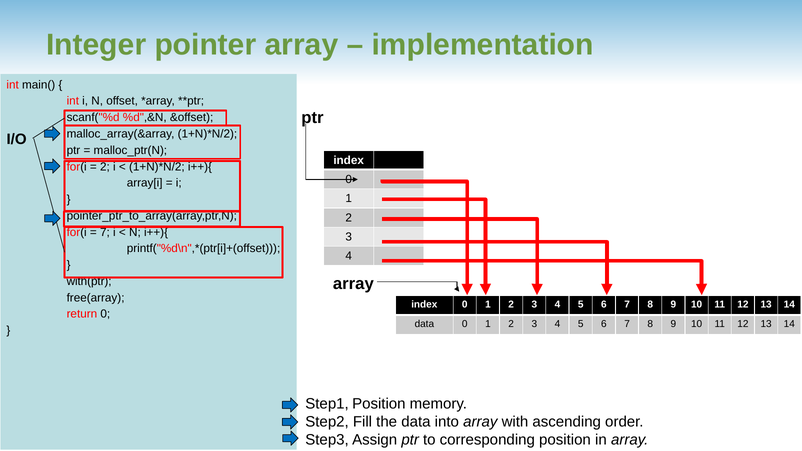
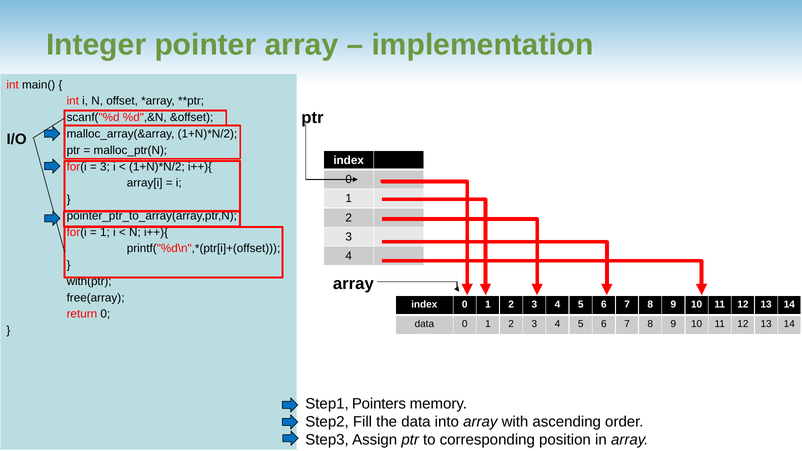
2 at (105, 167): 2 -> 3
7 at (105, 232): 7 -> 1
Step1 Position: Position -> Pointers
